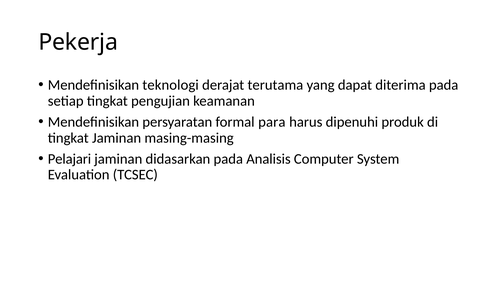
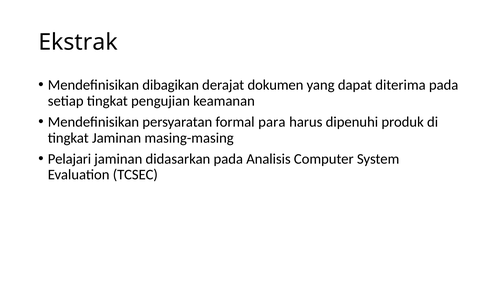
Pekerja: Pekerja -> Ekstrak
teknologi: teknologi -> dibagikan
terutama: terutama -> dokumen
